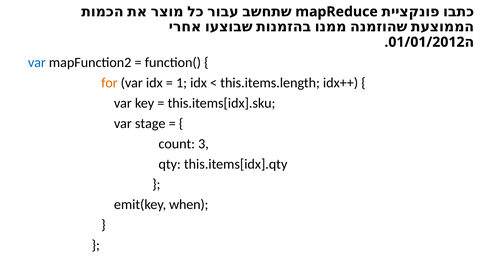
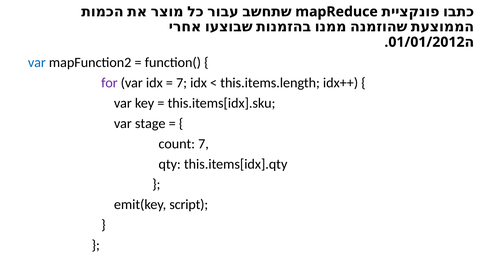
for colour: orange -> purple
1 at (182, 83): 1 -> 7
count 3: 3 -> 7
when: when -> script
